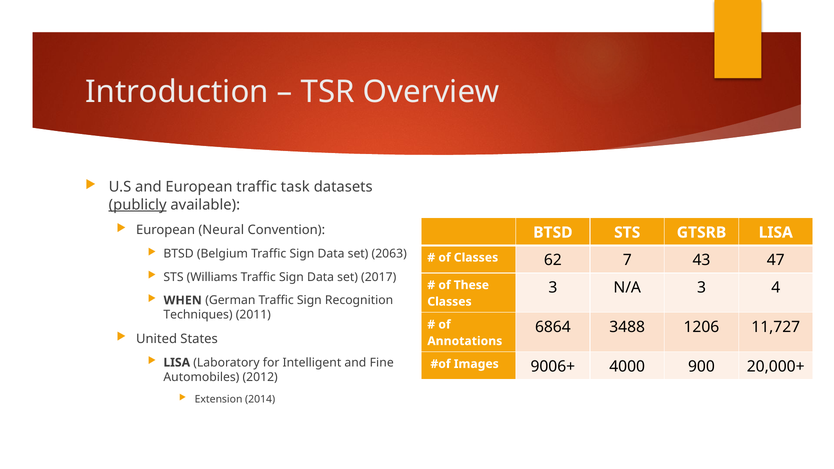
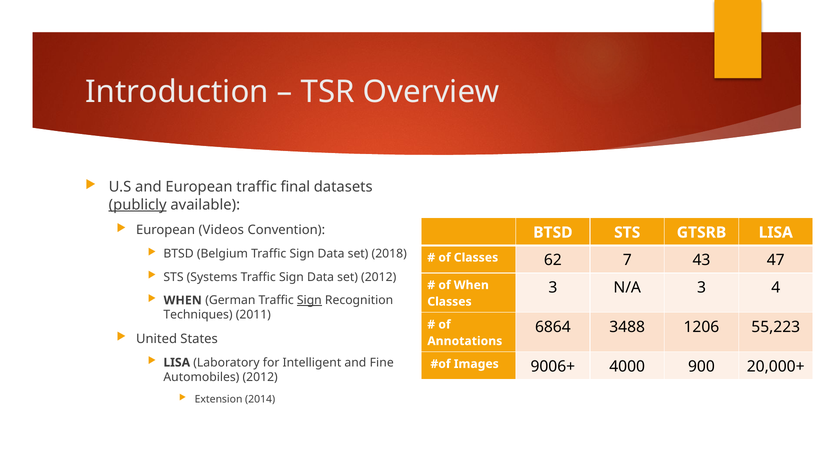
task: task -> final
Neural: Neural -> Videos
2063: 2063 -> 2018
Williams: Williams -> Systems
set 2017: 2017 -> 2012
of These: These -> When
Sign at (309, 300) underline: none -> present
11,727: 11,727 -> 55,223
